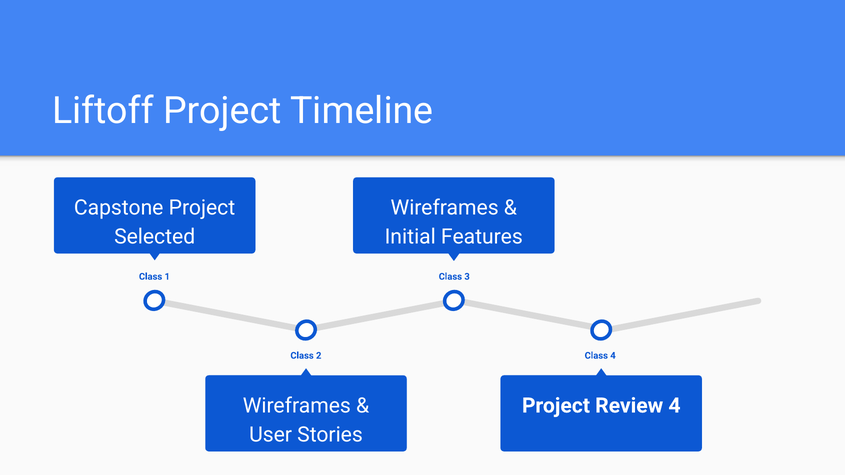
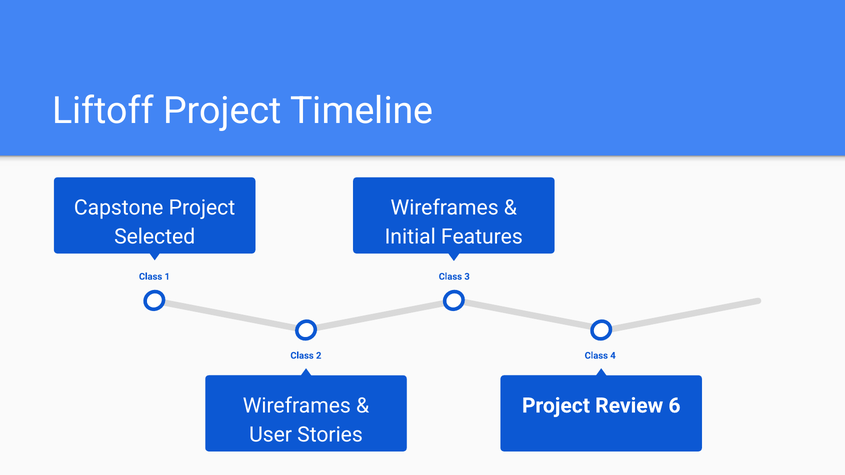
Review 4: 4 -> 6
